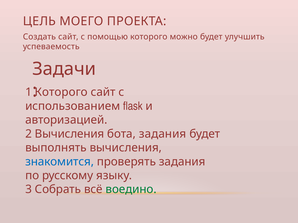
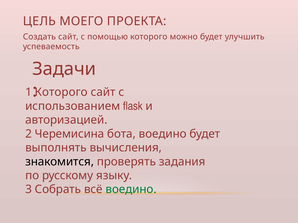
2 Вычисления: Вычисления -> Черемисина
бота задания: задания -> воедино
знакомится colour: blue -> black
